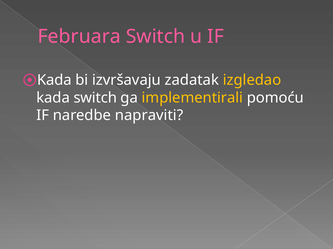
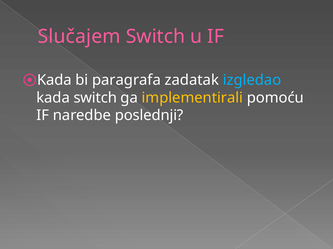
Februara: Februara -> Slučajem
izvršavaju: izvršavaju -> paragrafa
izgledao colour: yellow -> light blue
napraviti: napraviti -> poslednji
